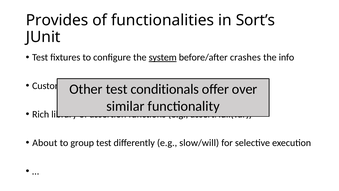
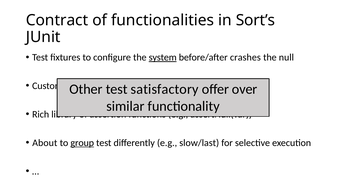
Provides: Provides -> Contract
info: info -> null
conditionals: conditionals -> satisfactory
group underline: none -> present
slow/will: slow/will -> slow/last
